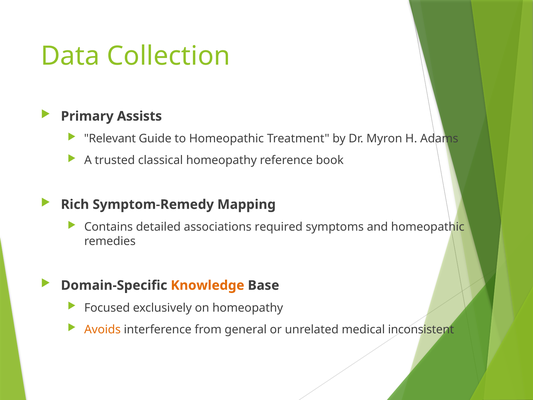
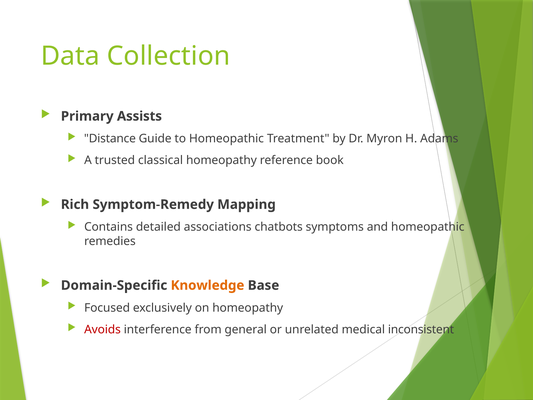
Relevant: Relevant -> Distance
required: required -> chatbots
Avoids colour: orange -> red
